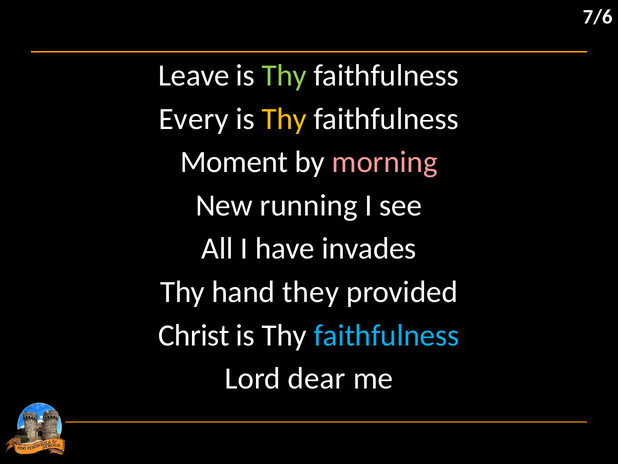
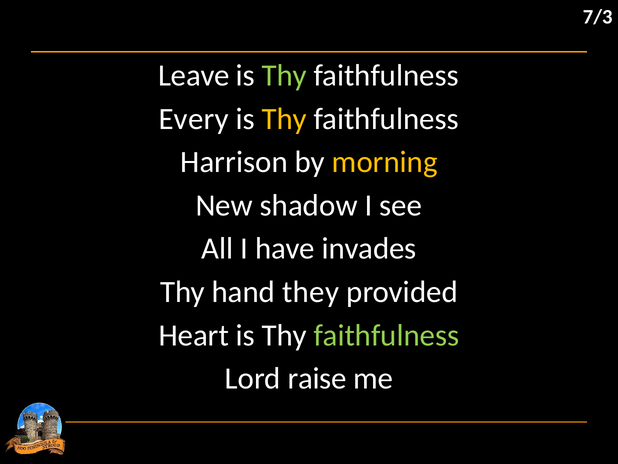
7/6: 7/6 -> 7/3
Moment: Moment -> Harrison
morning colour: pink -> yellow
running: running -> shadow
Christ: Christ -> Heart
faithfulness at (386, 335) colour: light blue -> light green
dear: dear -> raise
